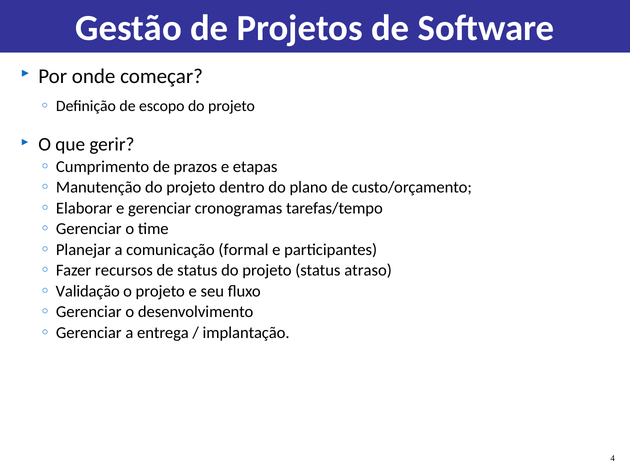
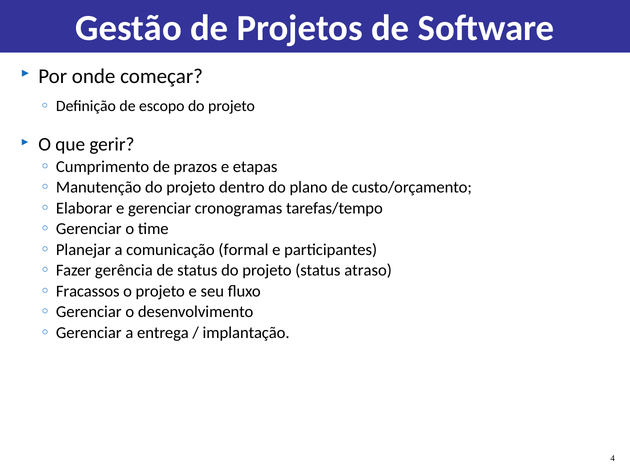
recursos: recursos -> gerência
Validação: Validação -> Fracassos
